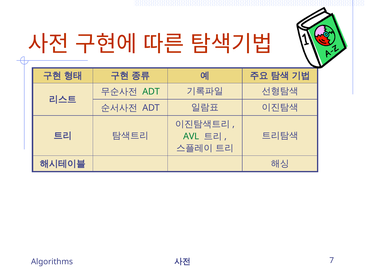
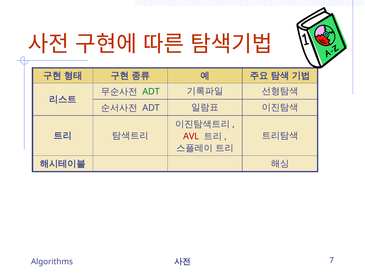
AVL colour: green -> red
